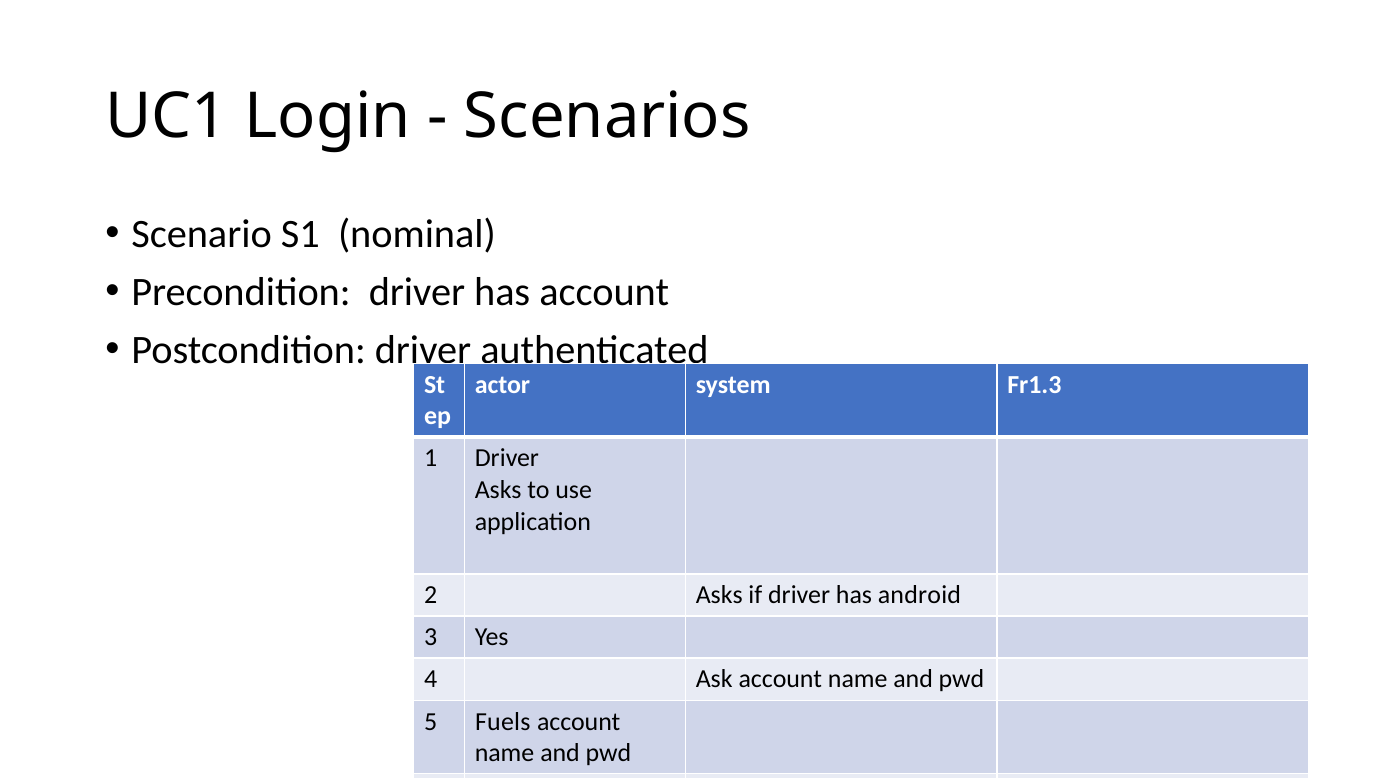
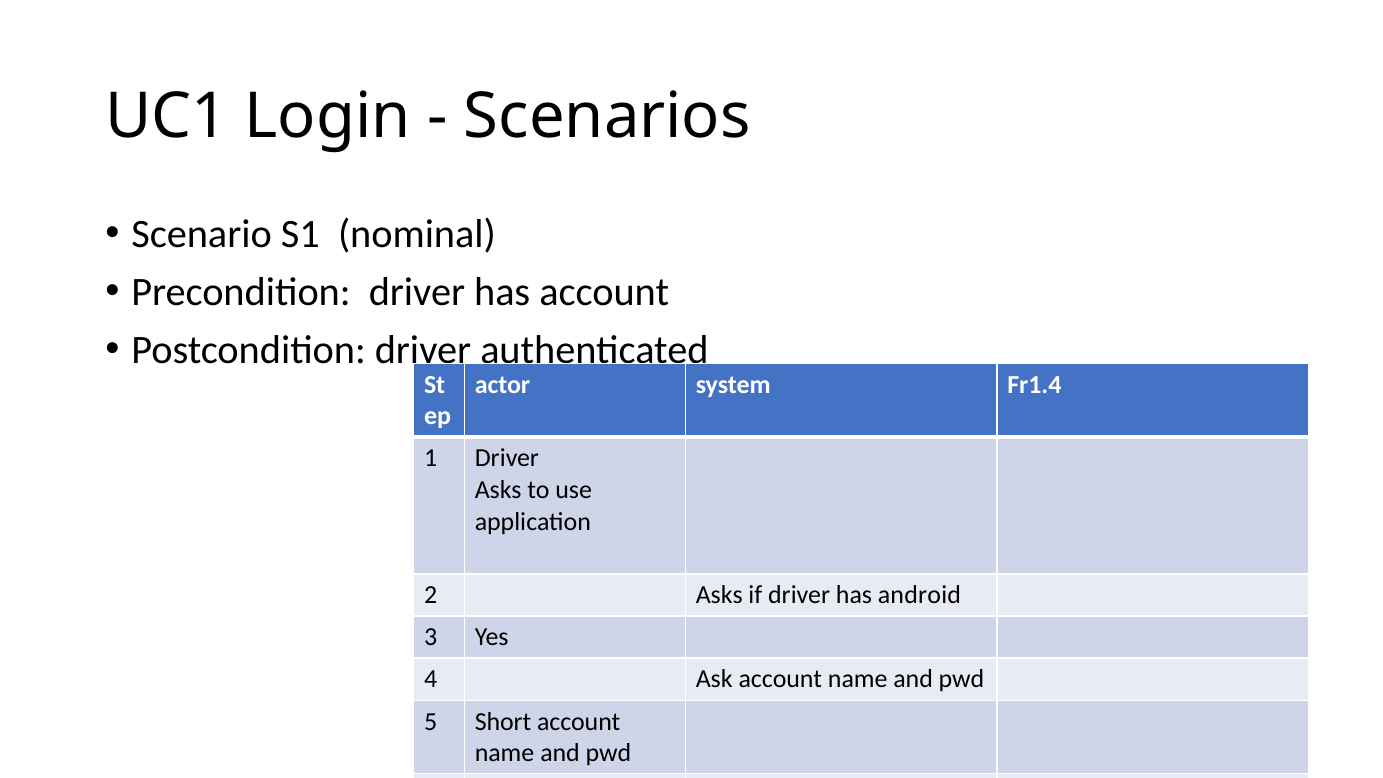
Fr1.3: Fr1.3 -> Fr1.4
Fuels: Fuels -> Short
